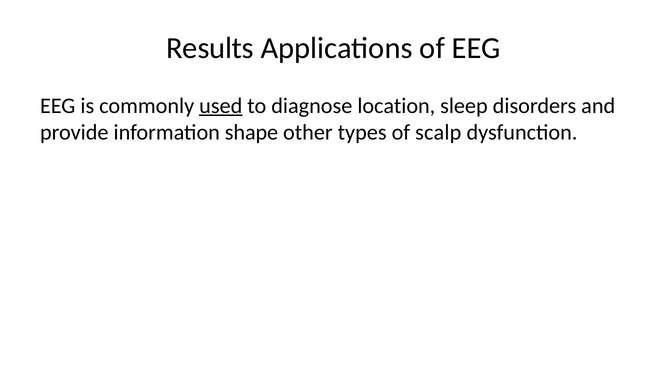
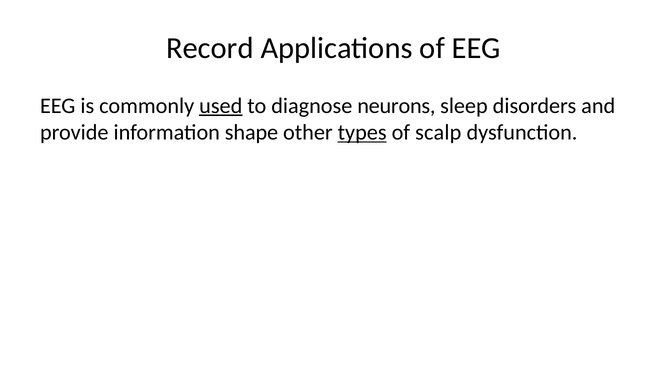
Results: Results -> Record
location: location -> neurons
types underline: none -> present
